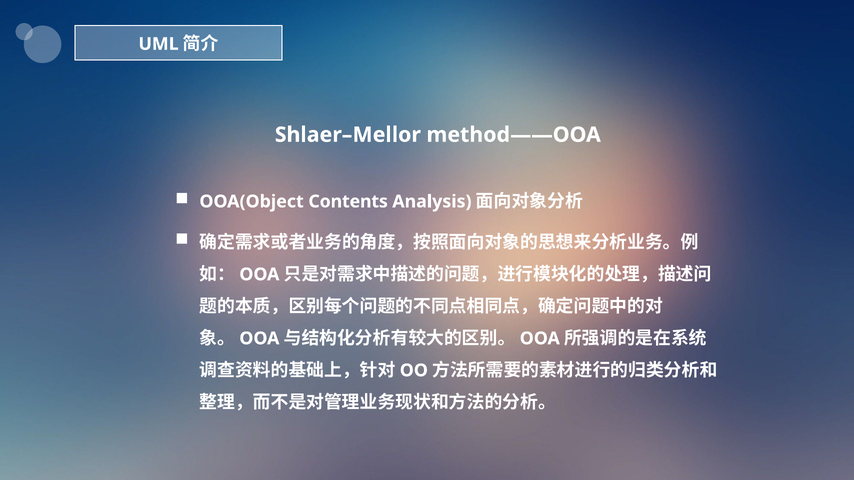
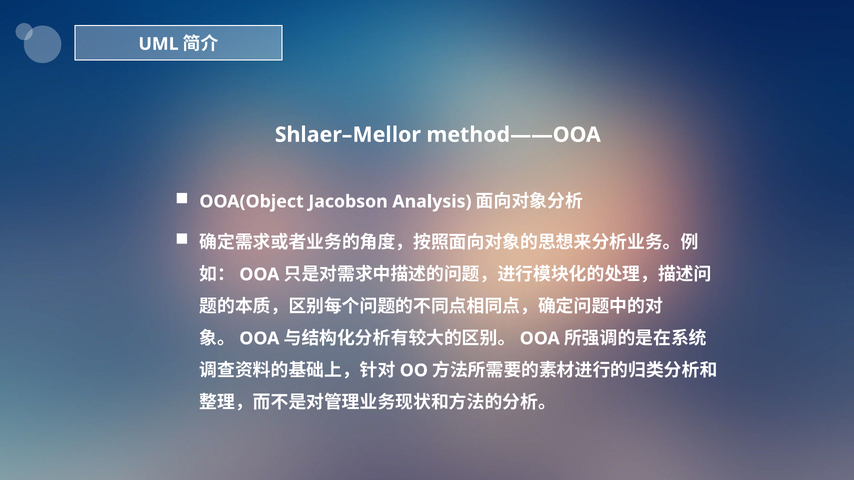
Contents: Contents -> Jacobson
